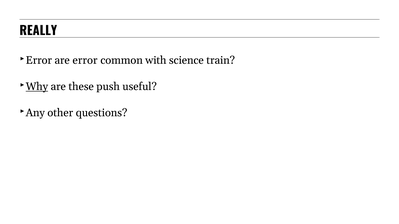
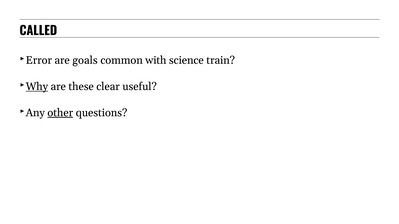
REALLY: REALLY -> CALLED
are error: error -> goals
push: push -> clear
other underline: none -> present
